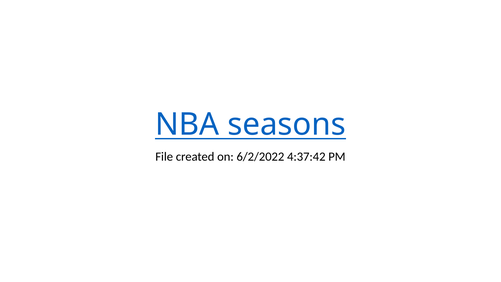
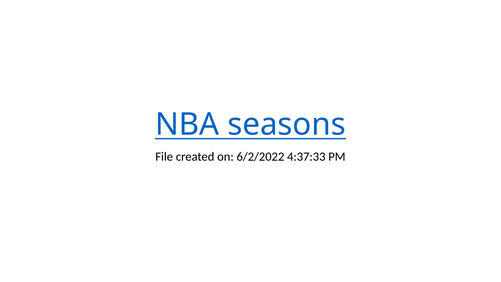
4:37:42: 4:37:42 -> 4:37:33
